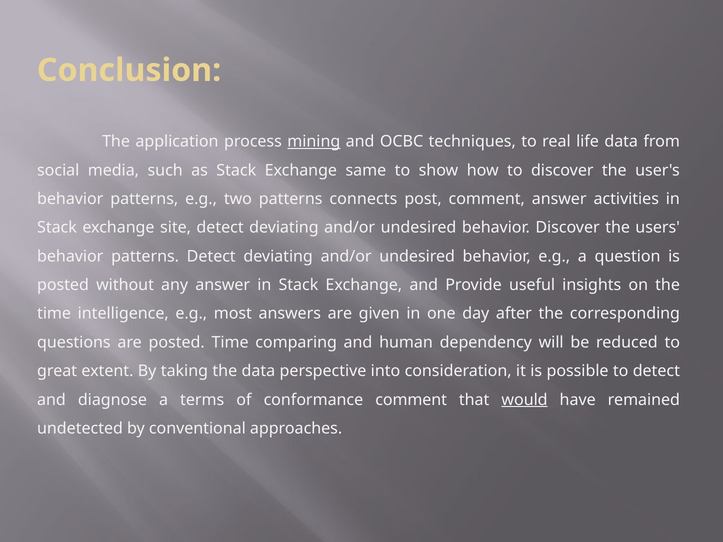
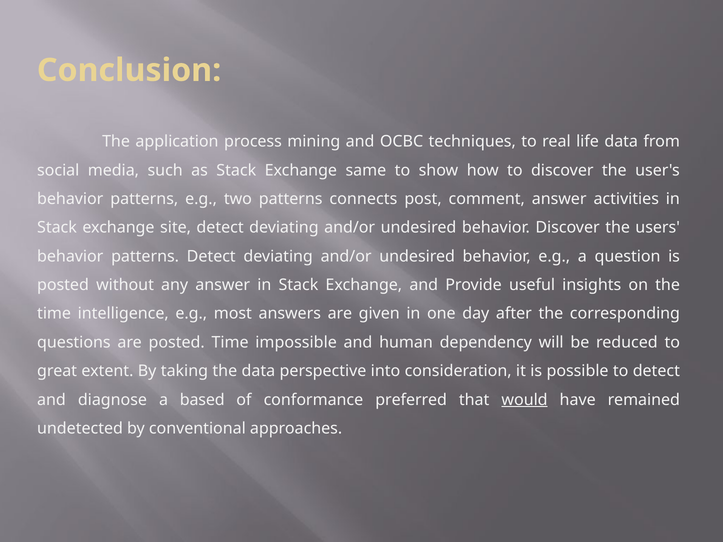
mining underline: present -> none
comparing: comparing -> impossible
terms: terms -> based
conformance comment: comment -> preferred
